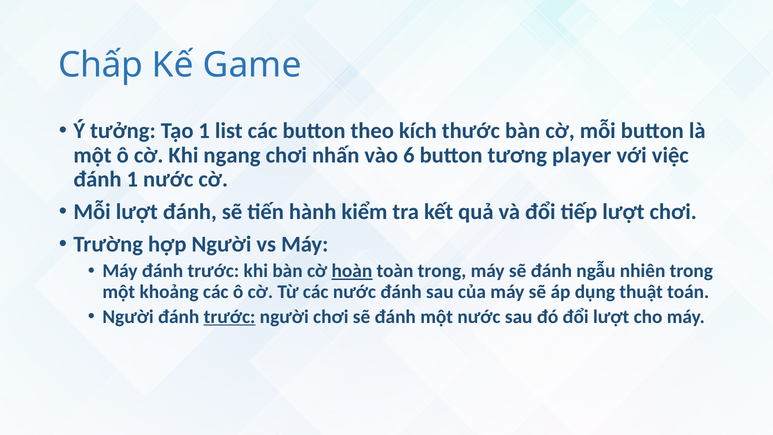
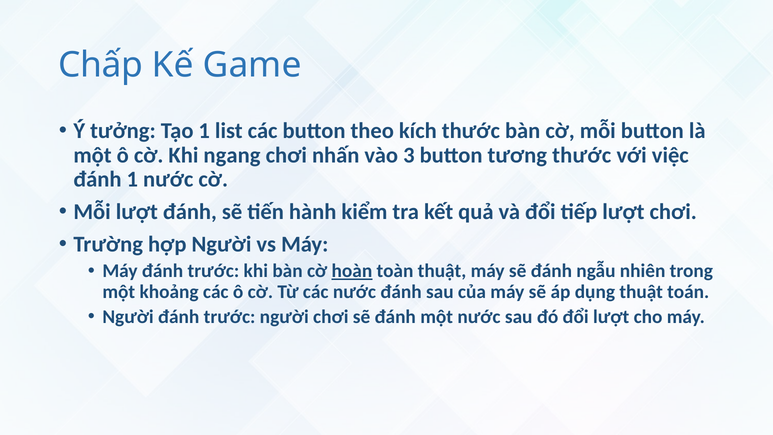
6: 6 -> 3
tương player: player -> thước
toàn trong: trong -> thuật
trước at (230, 317) underline: present -> none
